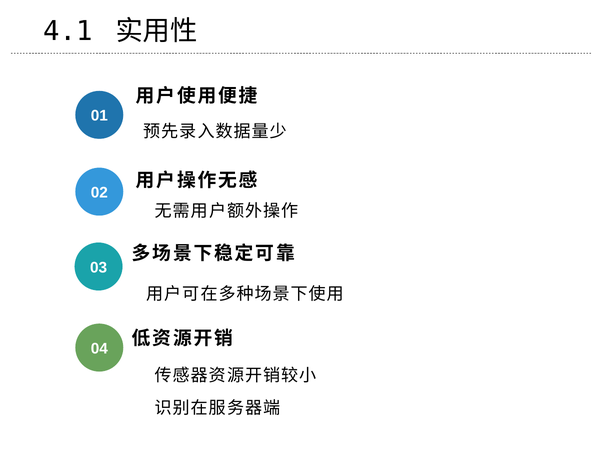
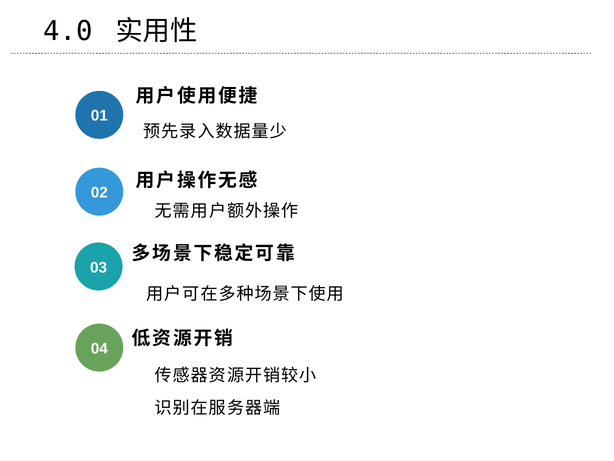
4.1: 4.1 -> 4.0
